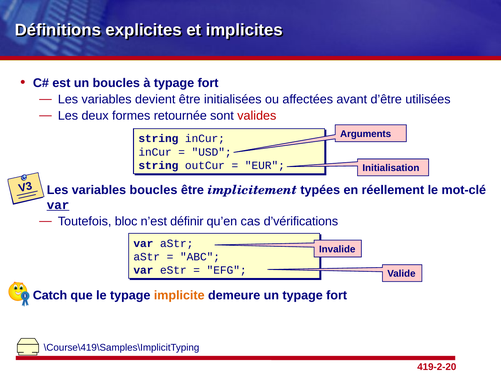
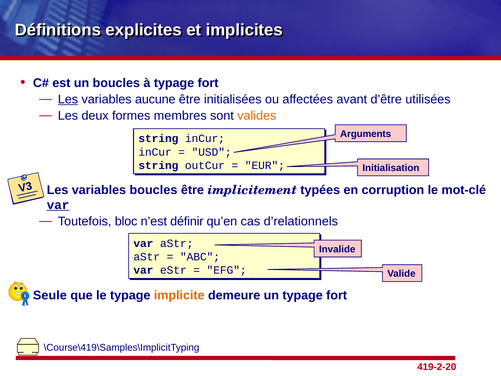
Les at (68, 99) underline: none -> present
devient: devient -> aucune
retournée: retournée -> membres
valides colour: red -> orange
réellement: réellement -> corruption
d’vérifications: d’vérifications -> d’relationnels
Catch: Catch -> Seule
